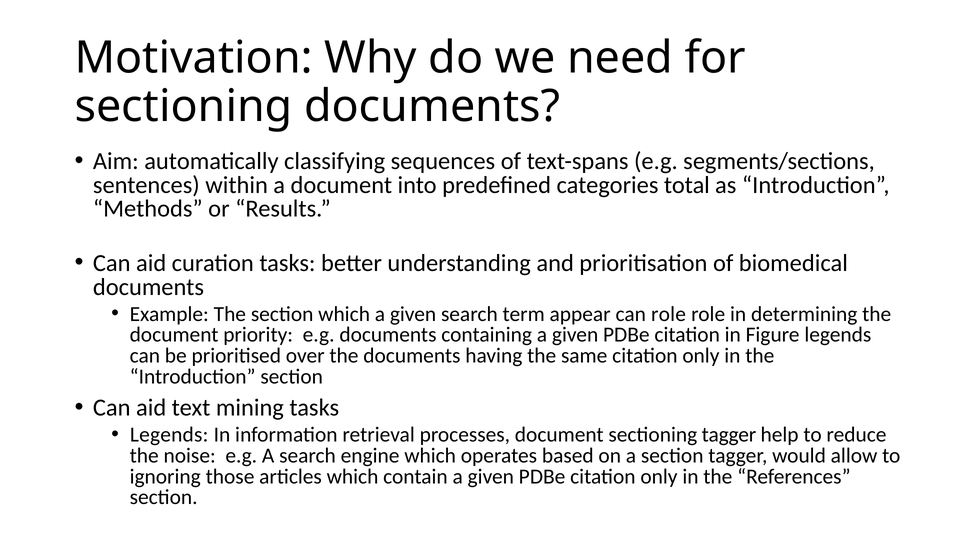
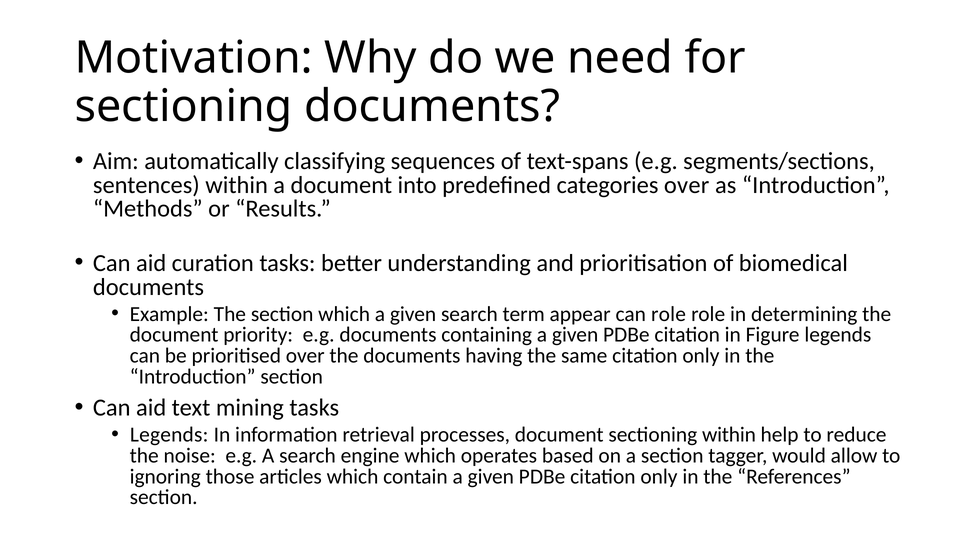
categories total: total -> over
sectioning tagger: tagger -> within
